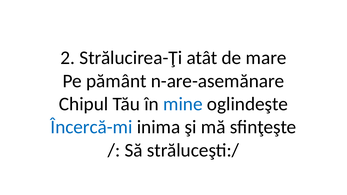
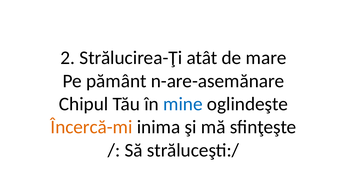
Încercă-mi colour: blue -> orange
